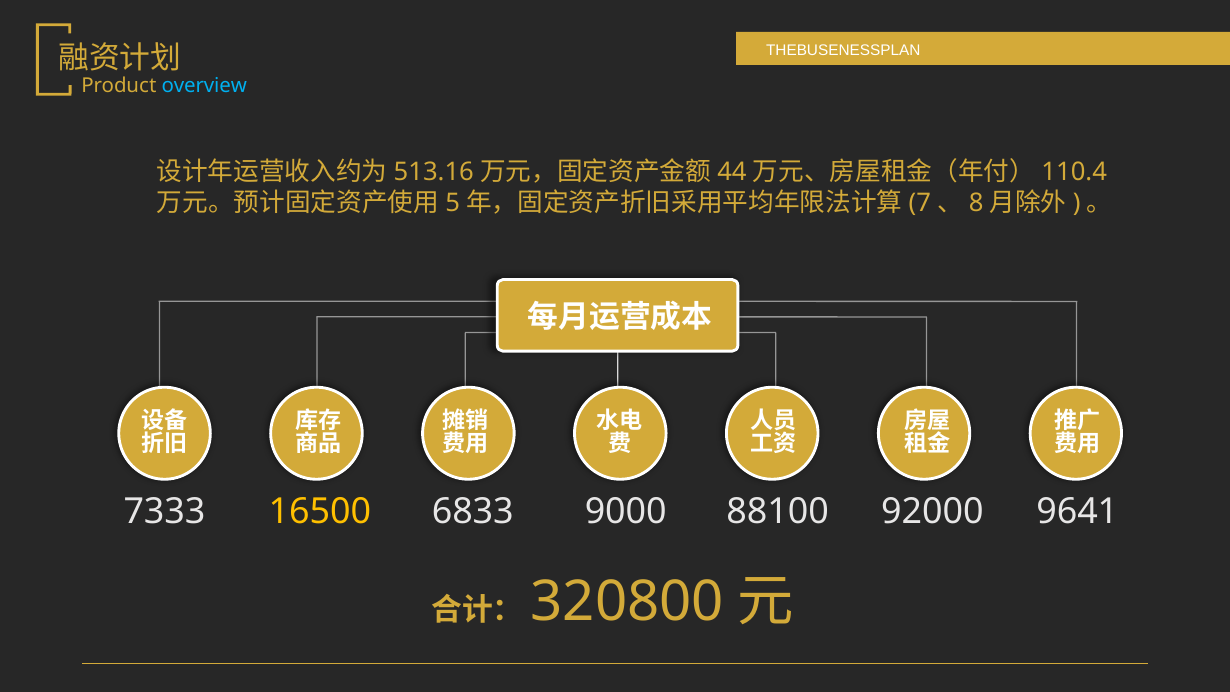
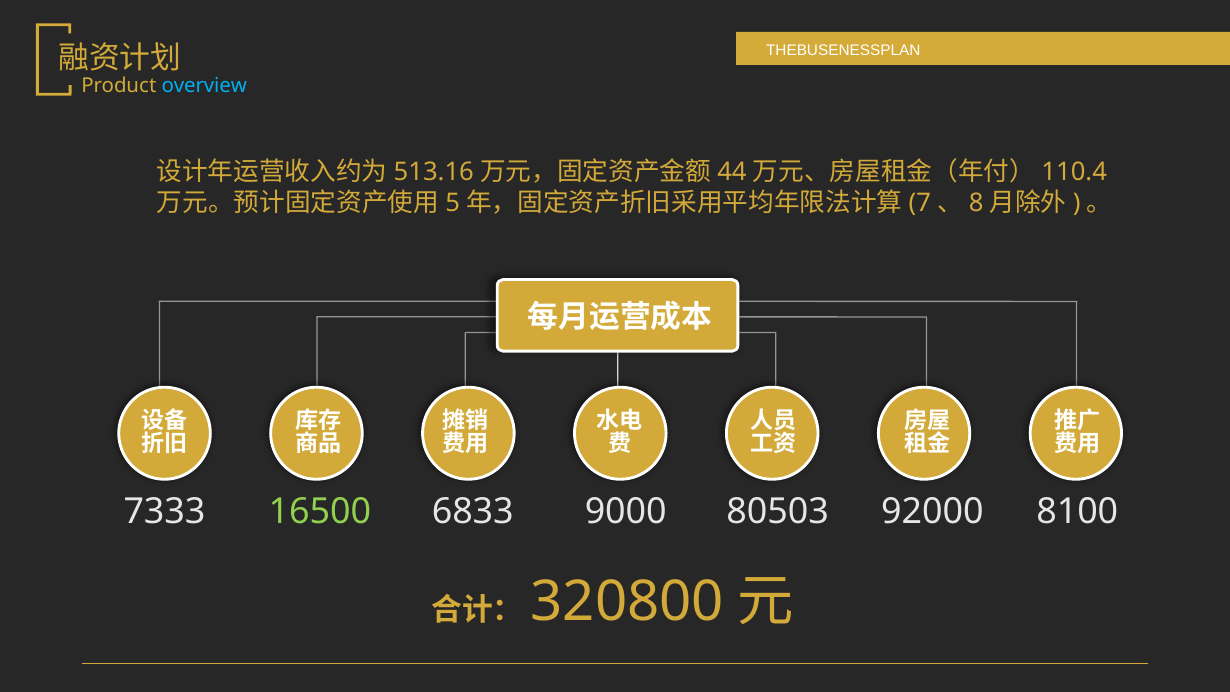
16500 colour: yellow -> light green
88100: 88100 -> 80503
9641: 9641 -> 8100
